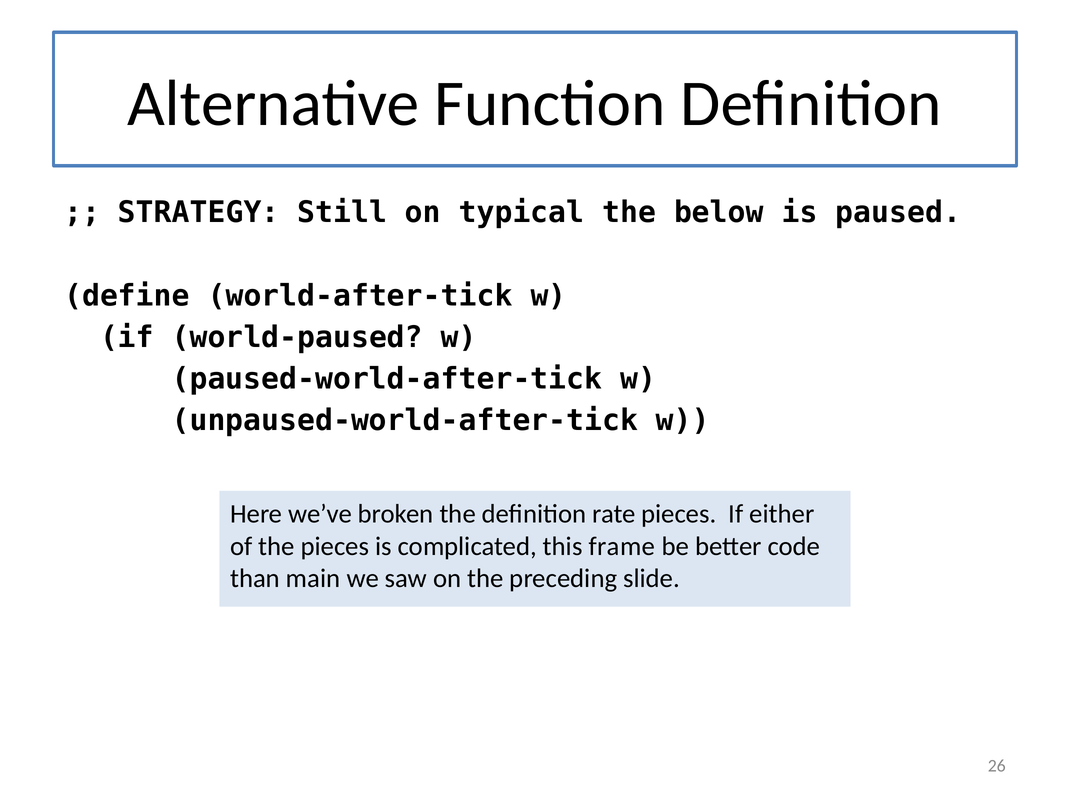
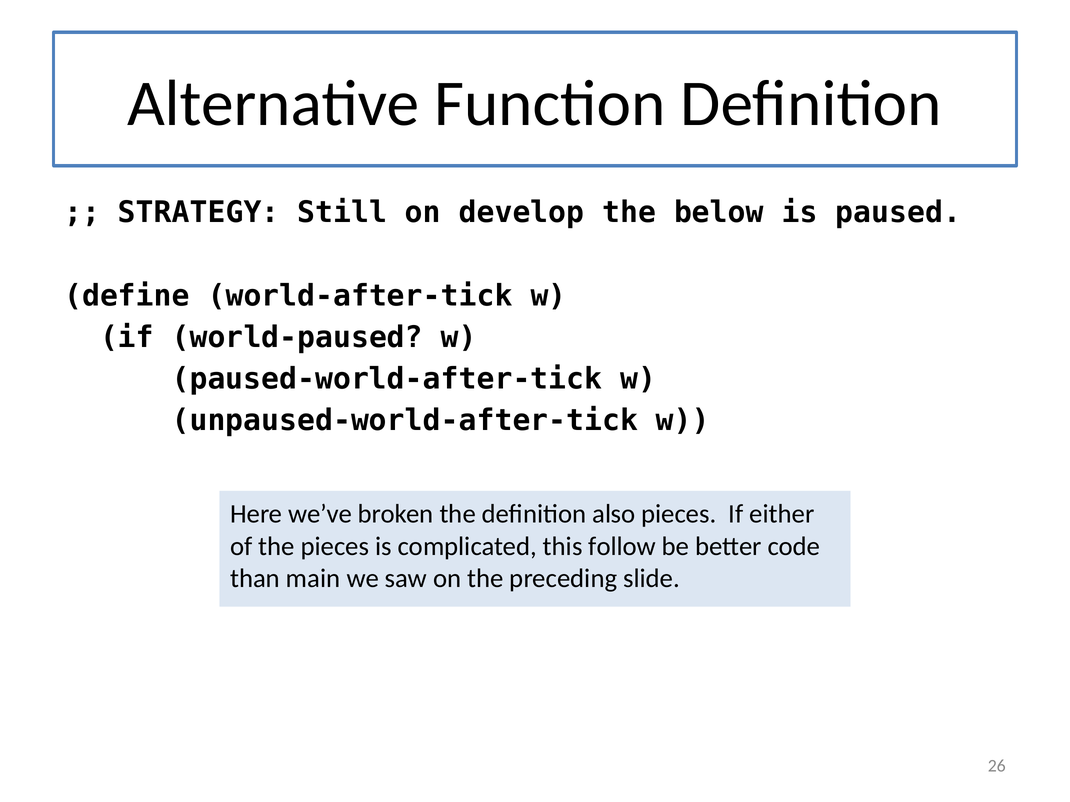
typical: typical -> develop
rate: rate -> also
frame: frame -> follow
